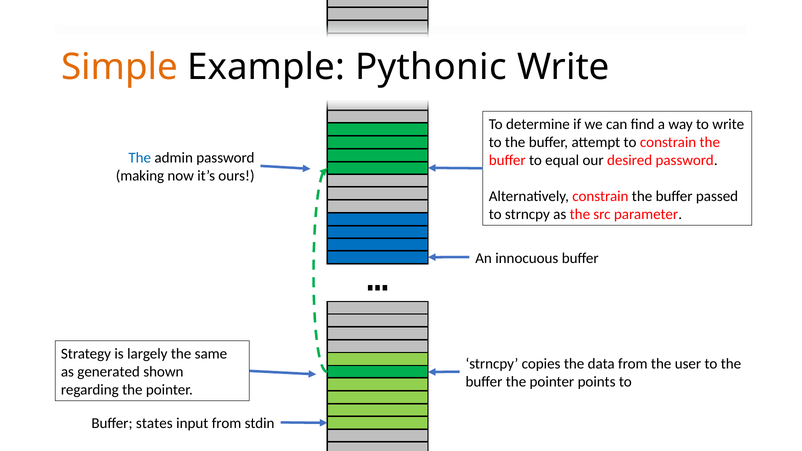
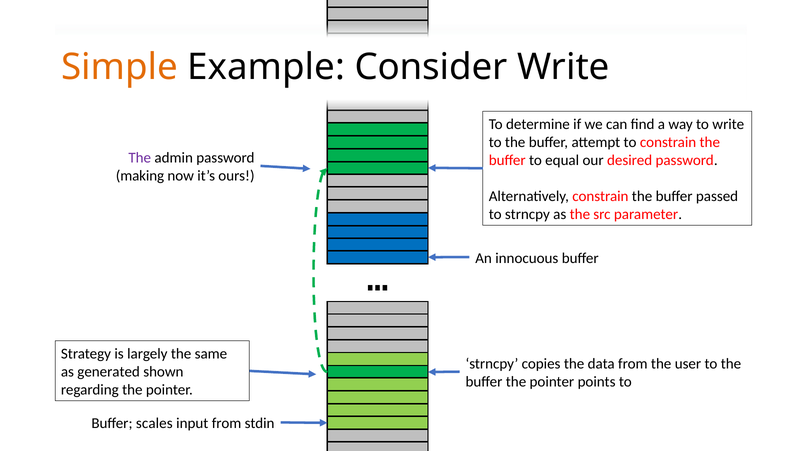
Pythonic: Pythonic -> Consider
The at (140, 158) colour: blue -> purple
states: states -> scales
